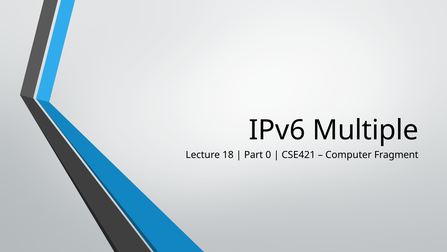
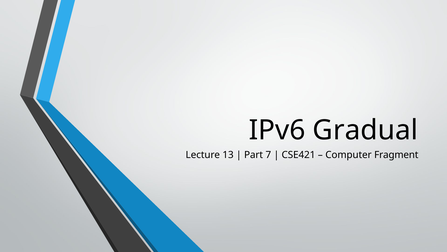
Multiple: Multiple -> Gradual
18: 18 -> 13
0: 0 -> 7
